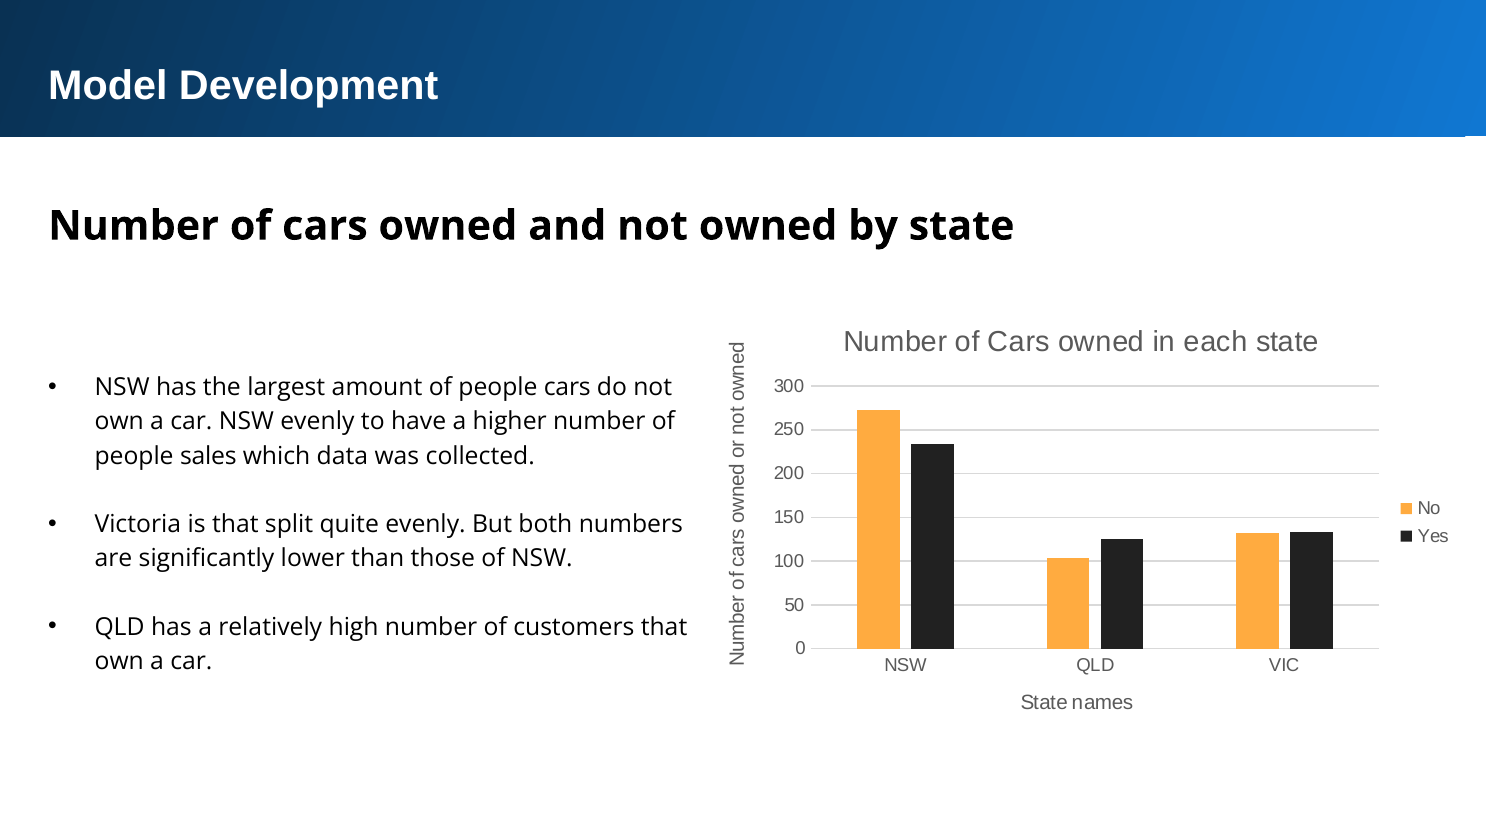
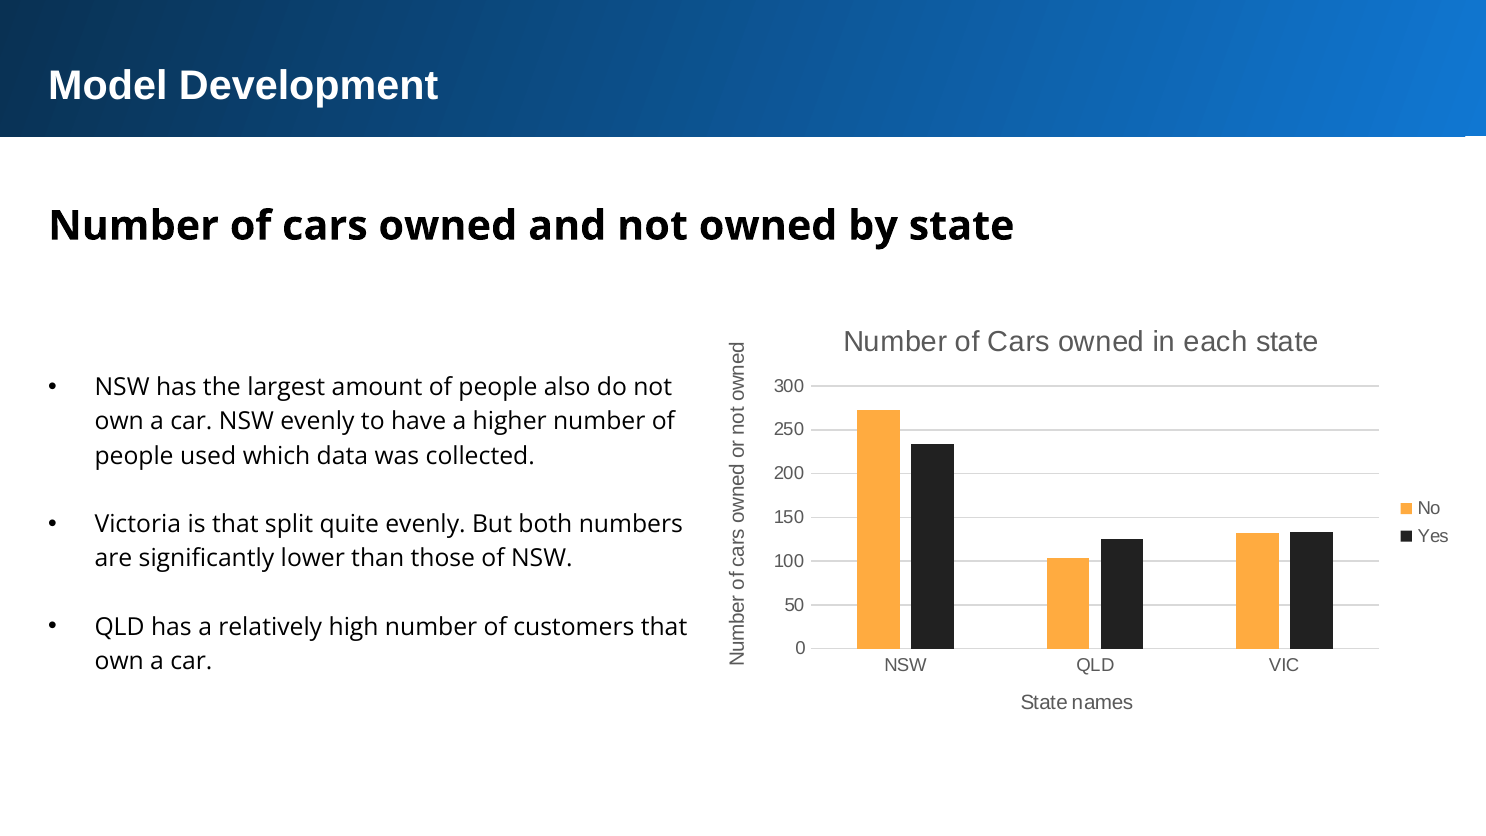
people cars: cars -> also
sales: sales -> used
